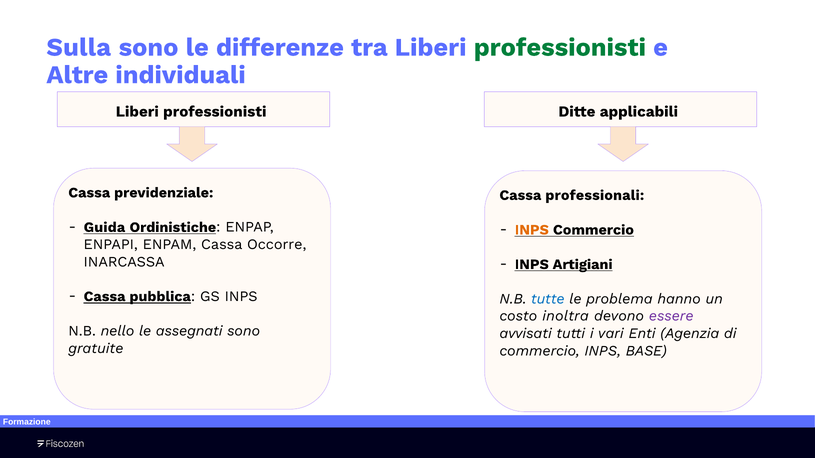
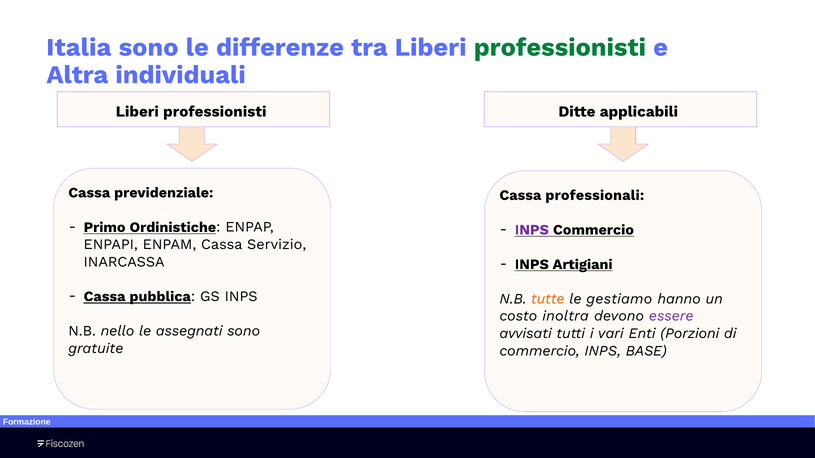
Sulla: Sulla -> Italia
Altre: Altre -> Altra
Guida: Guida -> Primo
INPS at (532, 230) colour: orange -> purple
Occorre: Occorre -> Servizio
tutte colour: blue -> orange
problema: problema -> gestiamo
Agenzia: Agenzia -> Porzioni
